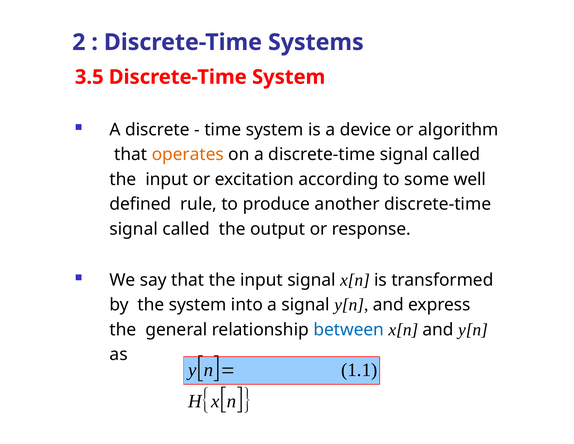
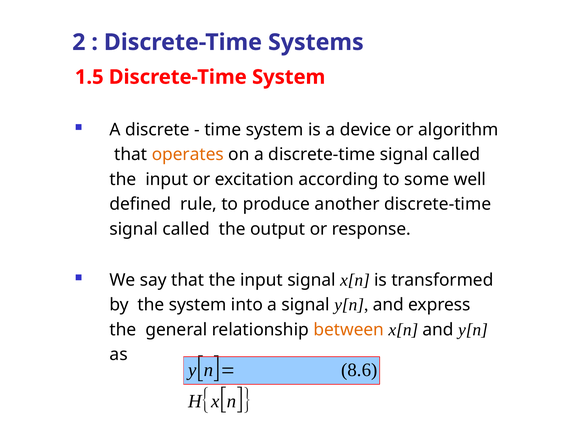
3.5: 3.5 -> 1.5
between colour: blue -> orange
1.1: 1.1 -> 8.6
